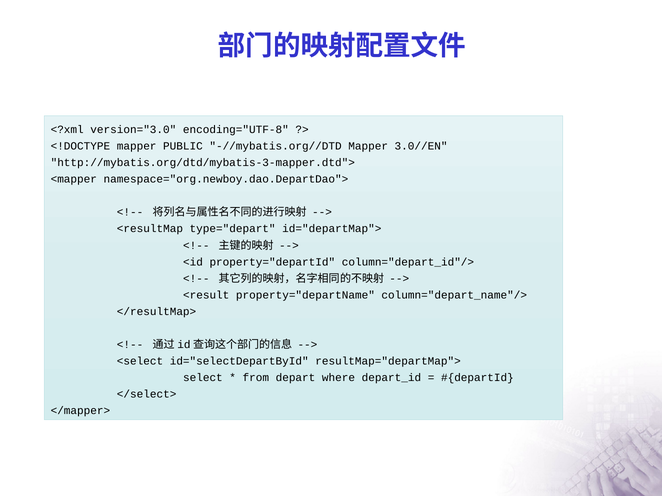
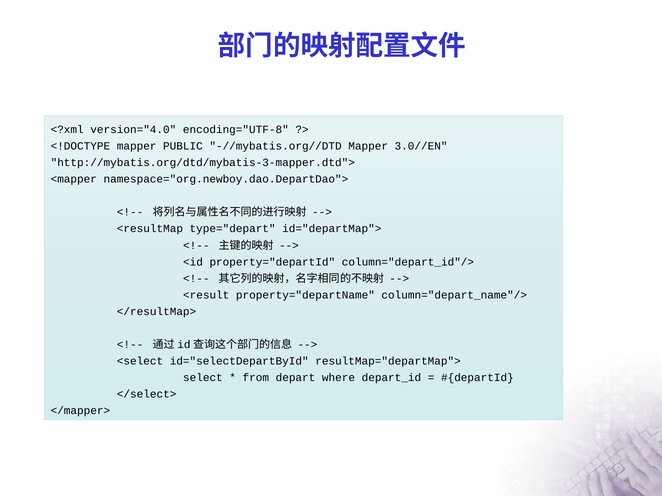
version="3.0: version="3.0 -> version="4.0
